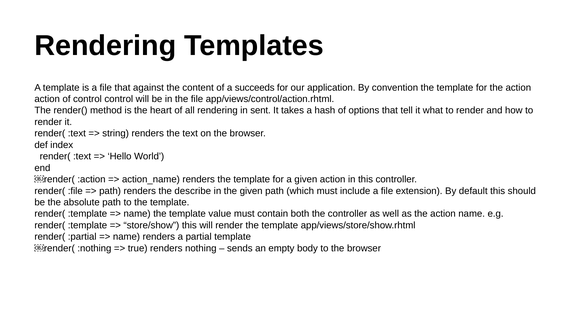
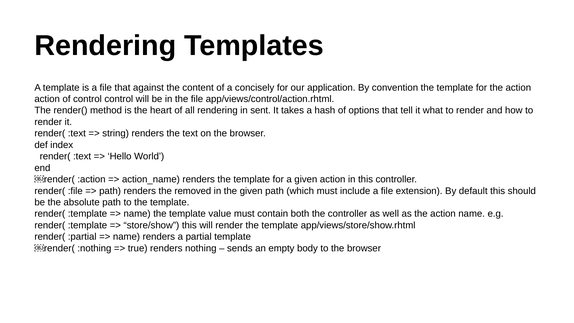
succeeds: succeeds -> concisely
describe: describe -> removed
